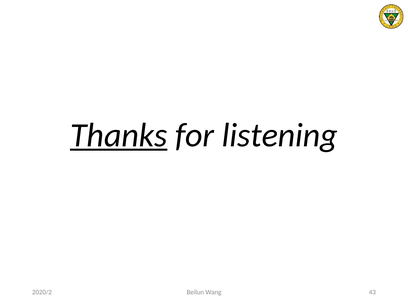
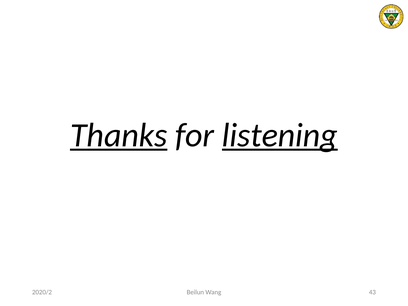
listening underline: none -> present
